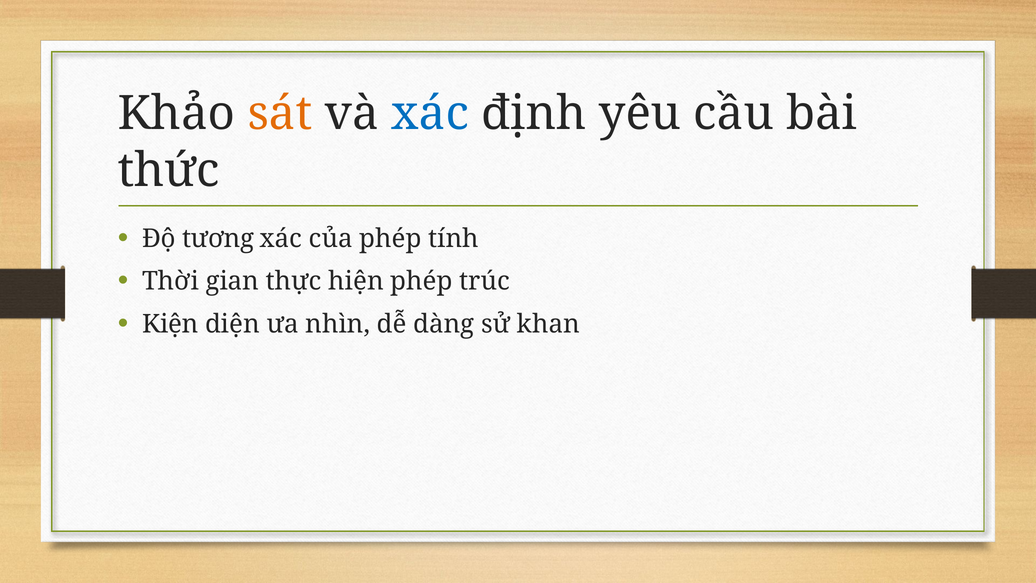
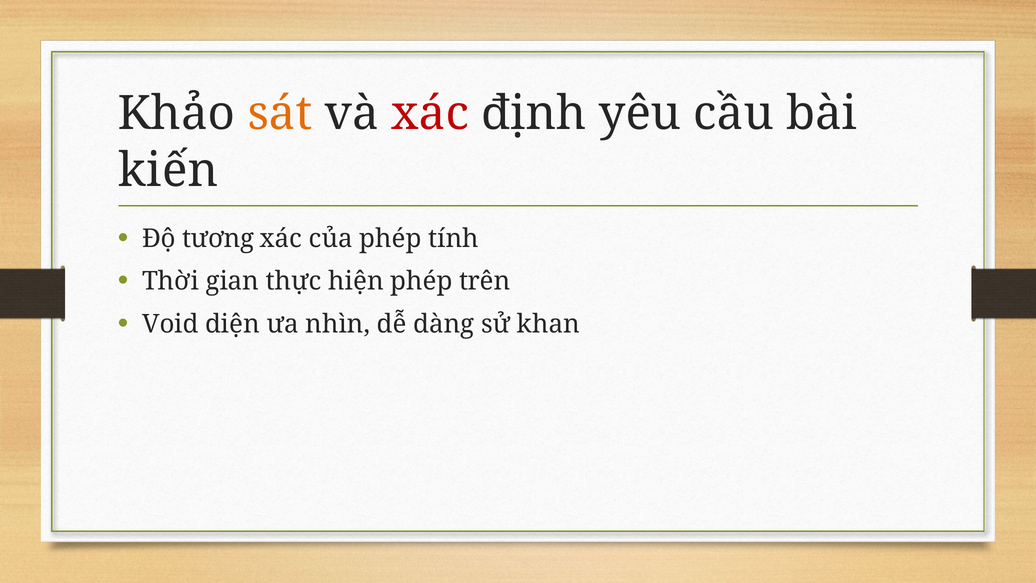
xác at (430, 114) colour: blue -> red
thức: thức -> kiến
trúc: trúc -> trên
Kiện: Kiện -> Void
